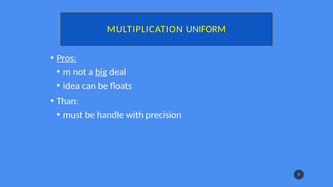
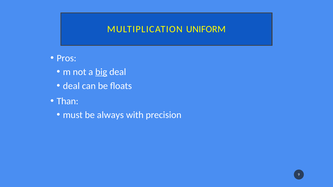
Pros underline: present -> none
idea at (71, 86): idea -> deal
handle: handle -> always
